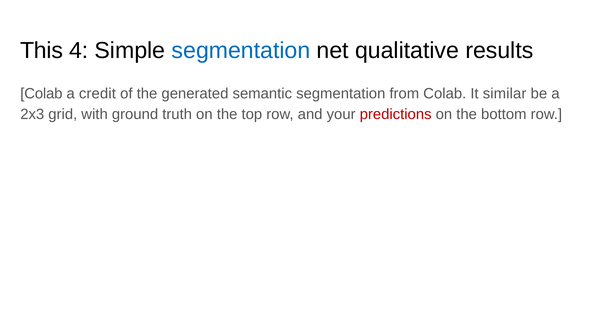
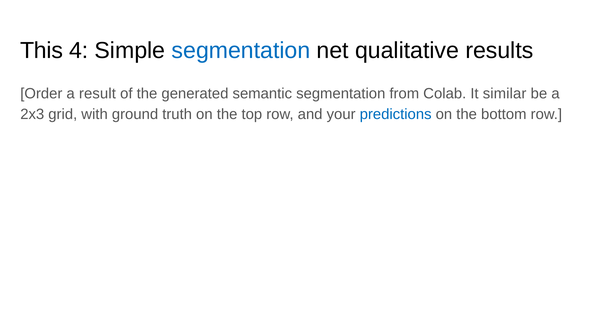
Colab at (41, 94): Colab -> Order
credit: credit -> result
predictions colour: red -> blue
